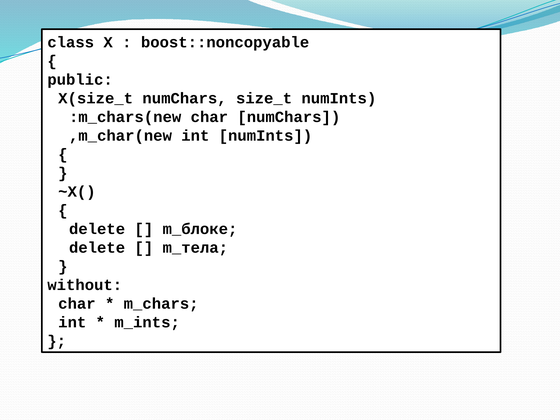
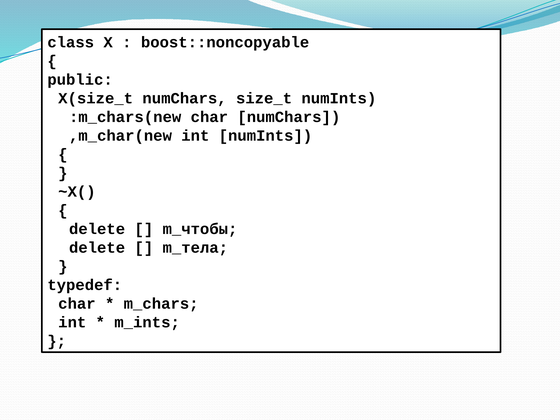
m_блоке: m_блоке -> m_чтобы
without: without -> typedef
